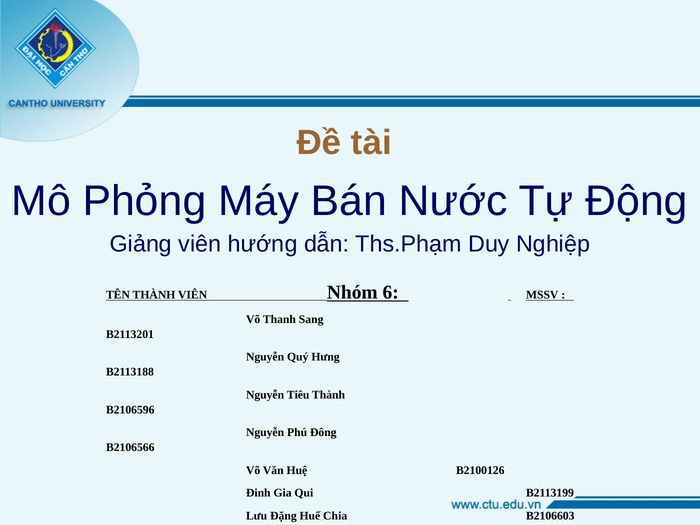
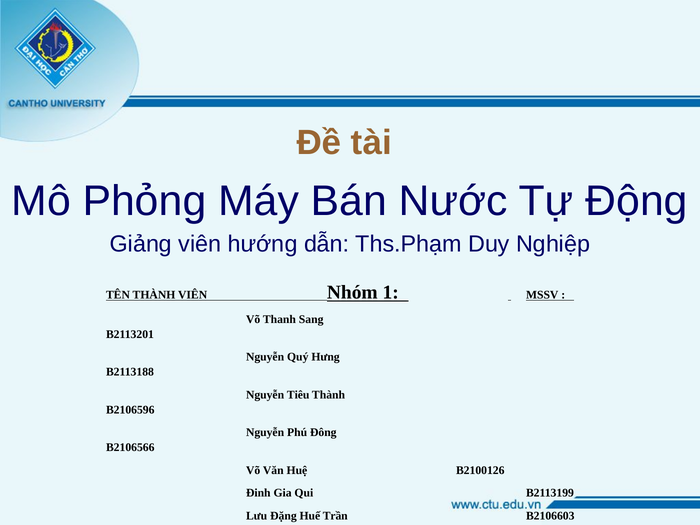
6: 6 -> 1
Huế Chia: Chia -> Trần
